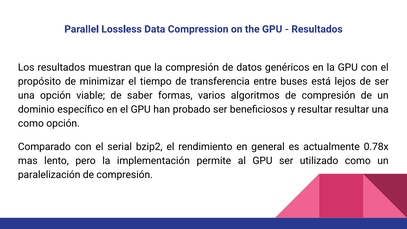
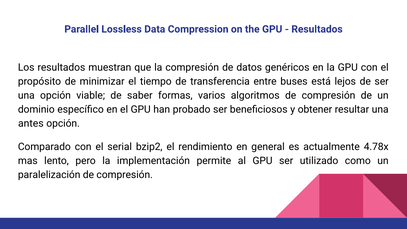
y resultar: resultar -> obtener
como at (31, 124): como -> antes
0.78x: 0.78x -> 4.78x
